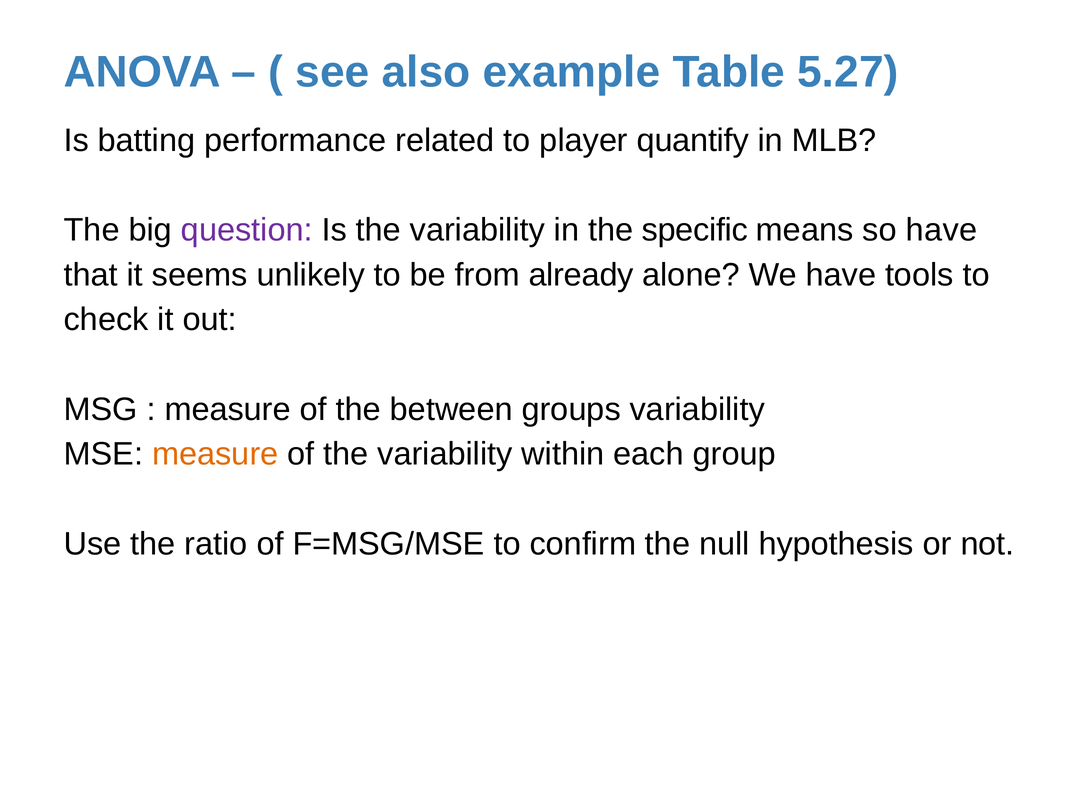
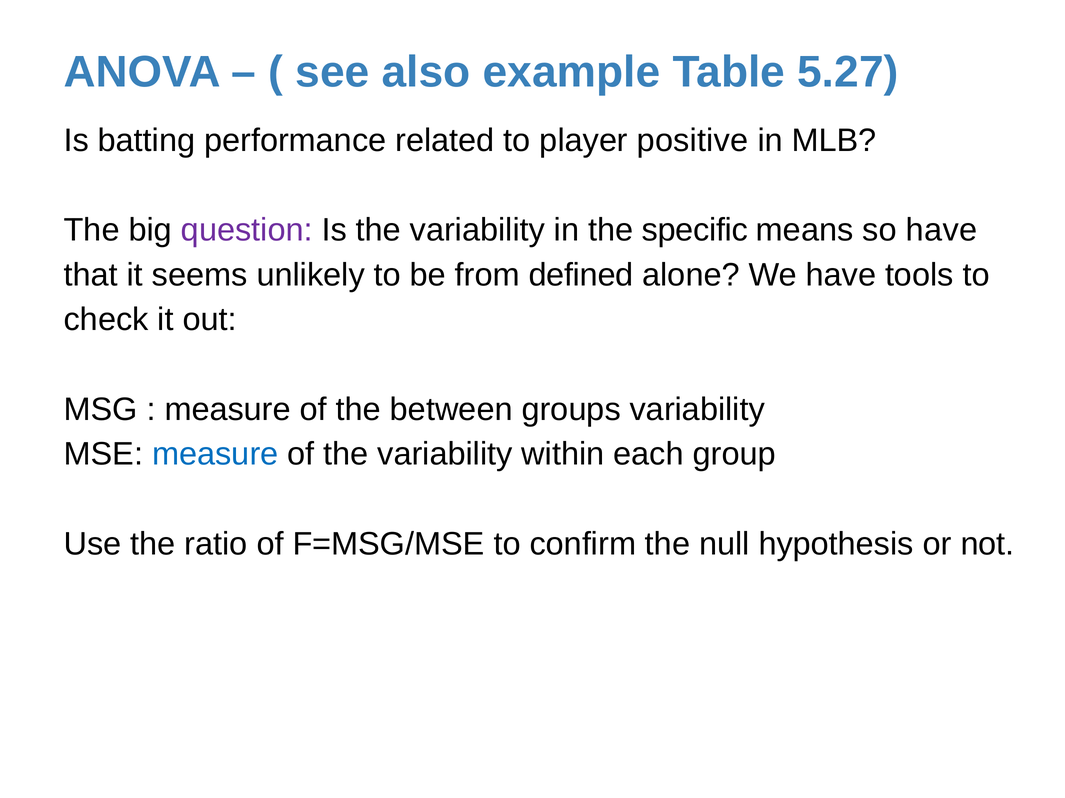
quantify: quantify -> positive
already: already -> defined
measure at (215, 455) colour: orange -> blue
